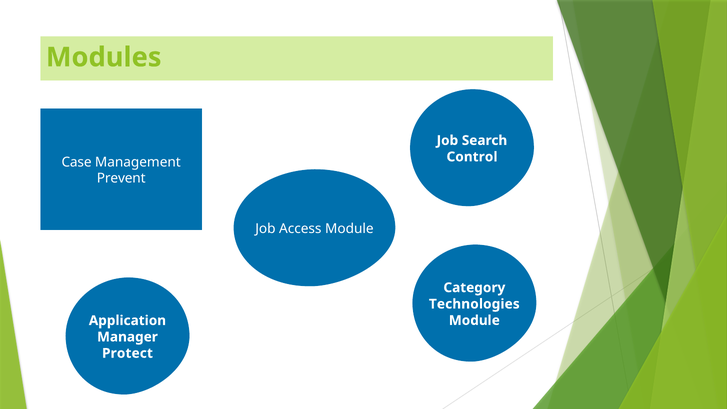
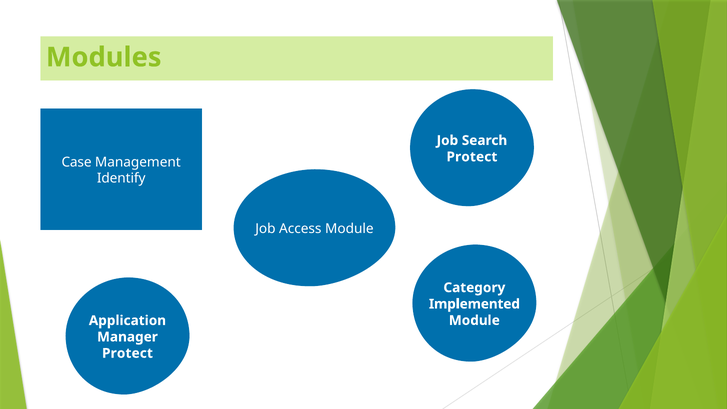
Control at (472, 157): Control -> Protect
Prevent: Prevent -> Identify
Technologies: Technologies -> Implemented
